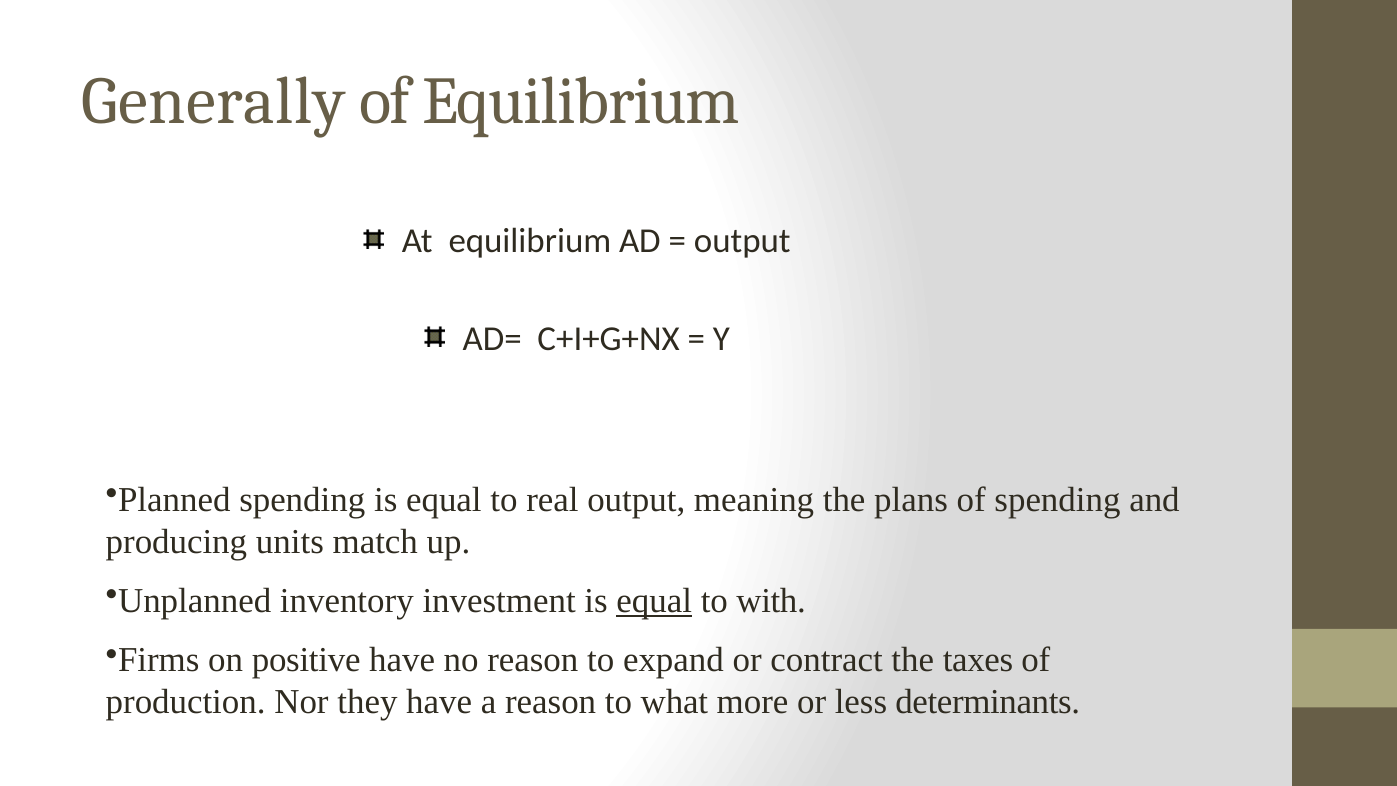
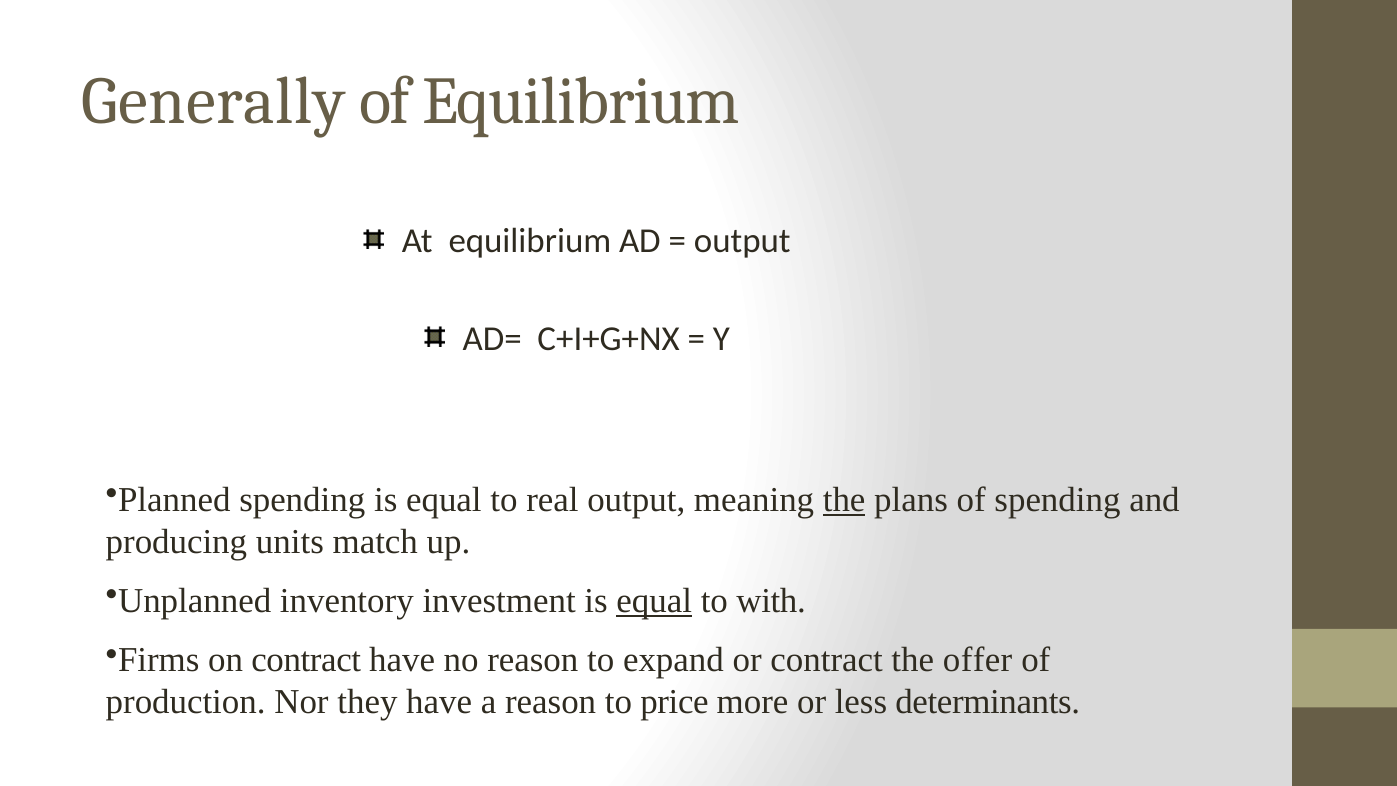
the at (844, 500) underline: none -> present
on positive: positive -> contract
taxes: taxes -> offer
what: what -> price
